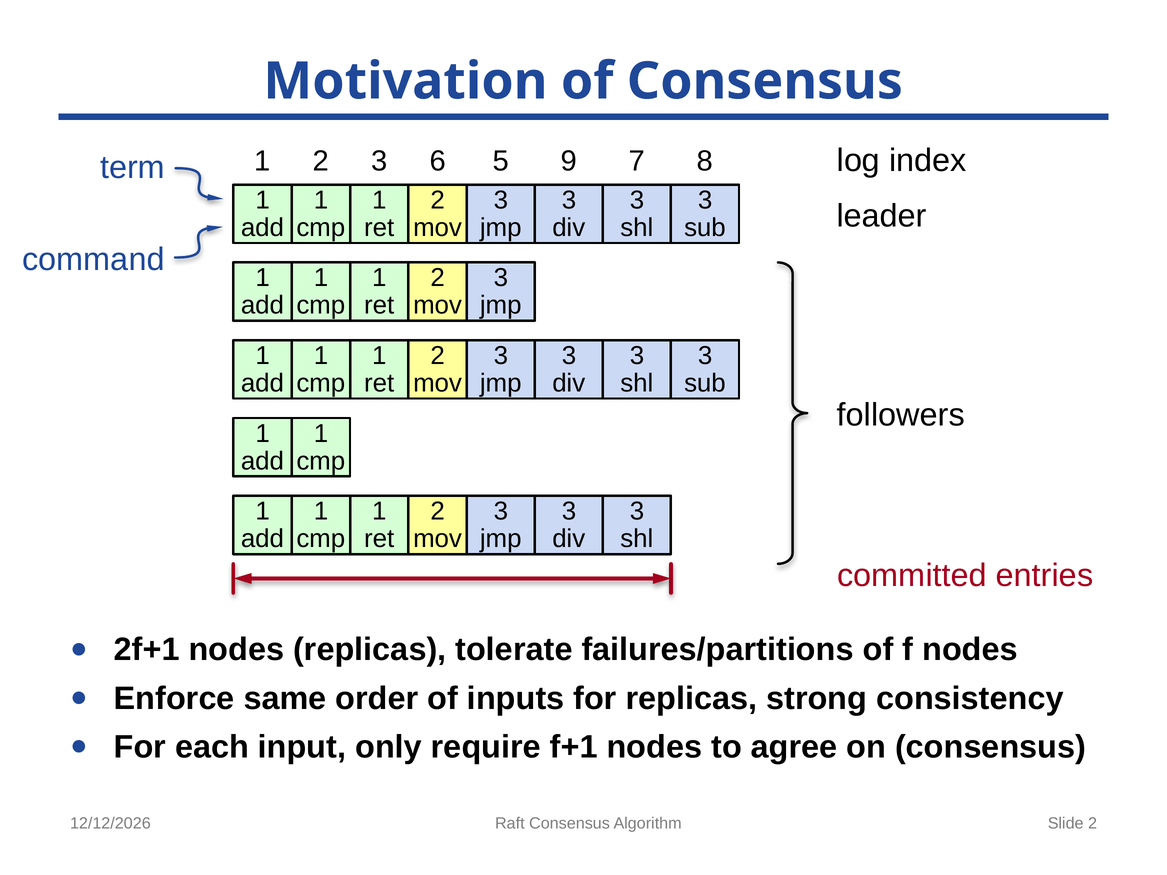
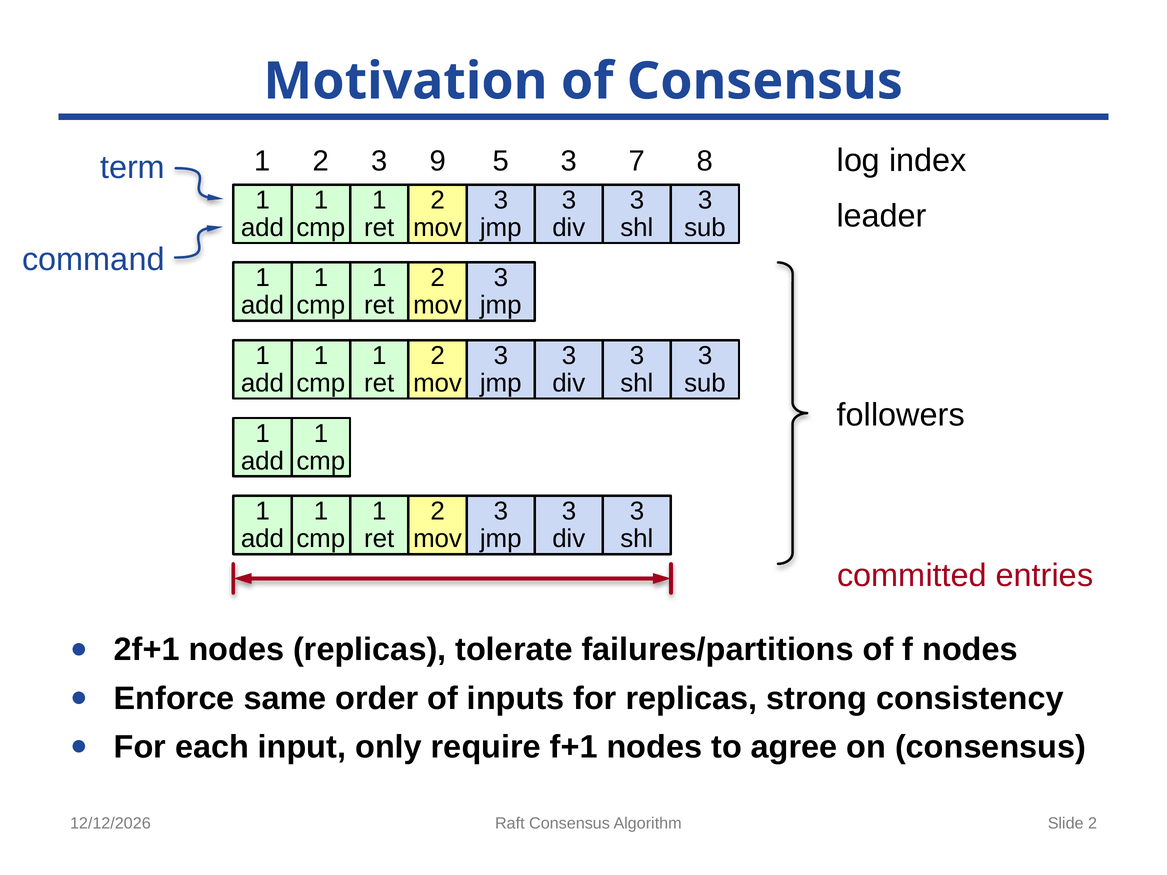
6: 6 -> 9
5 9: 9 -> 3
